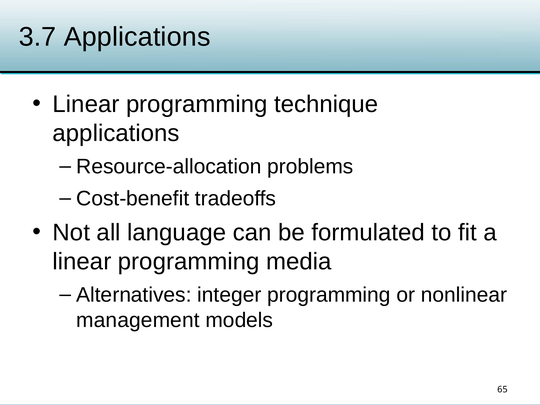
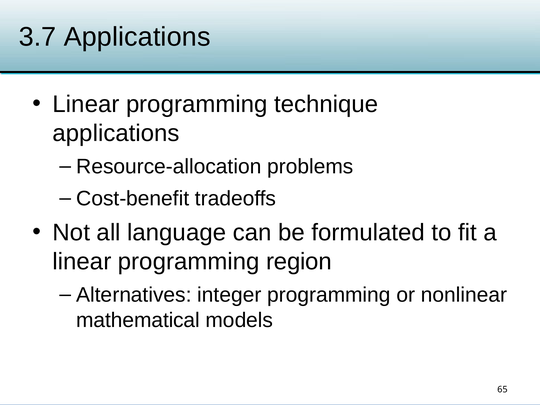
media: media -> region
management: management -> mathematical
